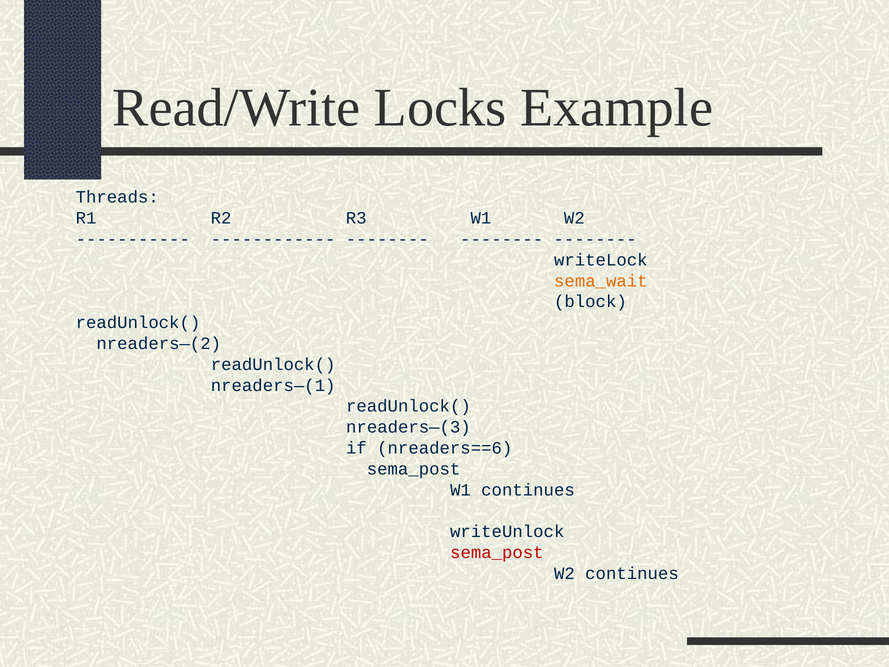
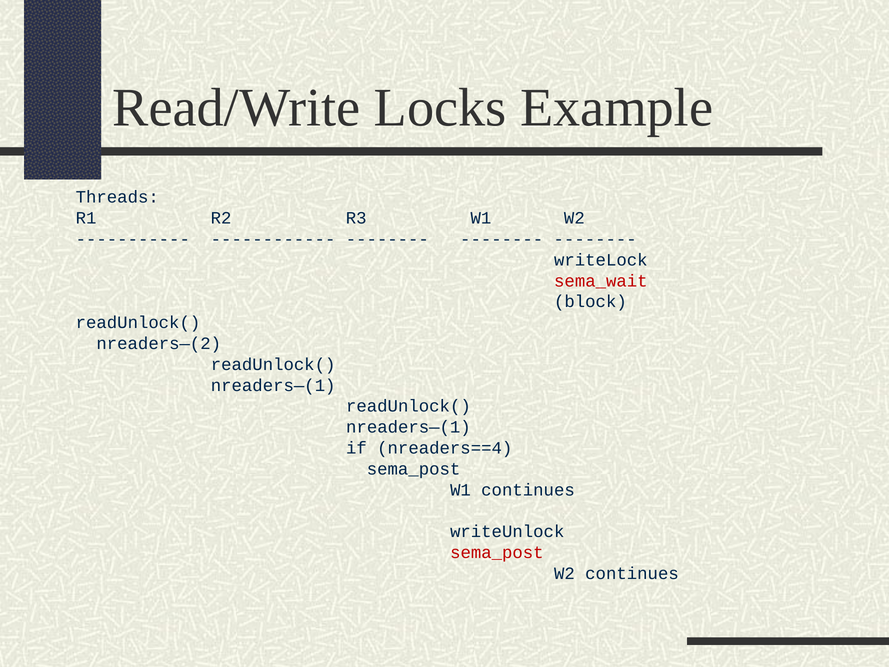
sema_wait colour: orange -> red
nreaders—(3 at (408, 427): nreaders—(3 -> nreaders—(1
nreaders==6: nreaders==6 -> nreaders==4
